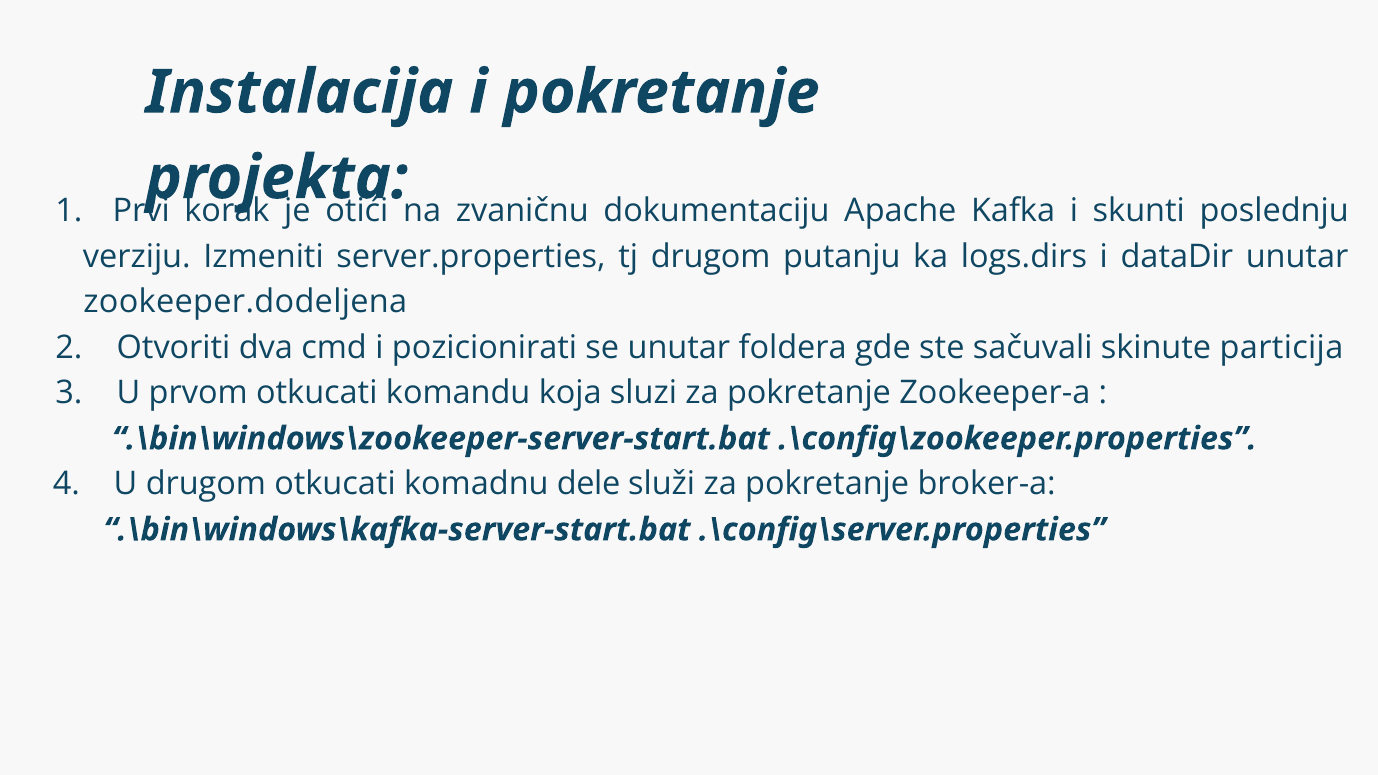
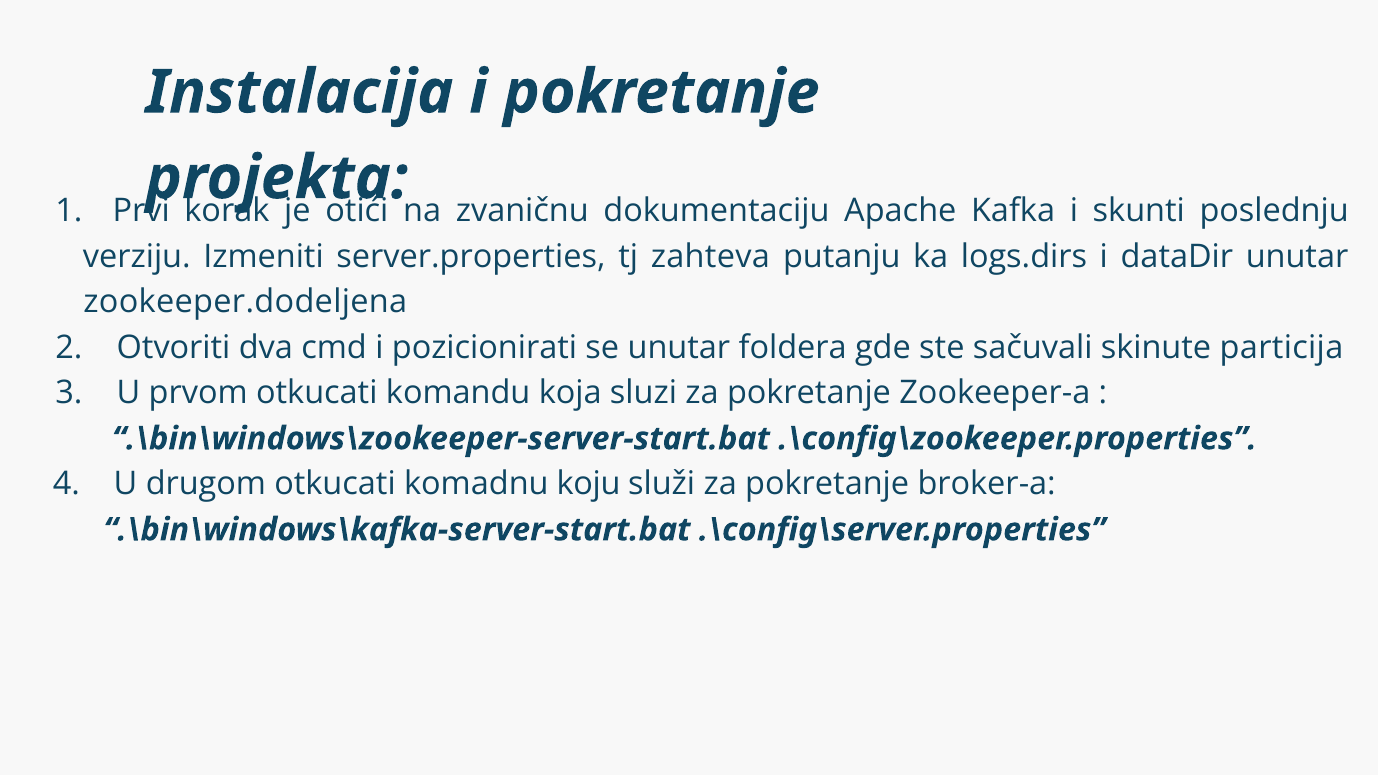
tj drugom: drugom -> zahteva
dele: dele -> koju
